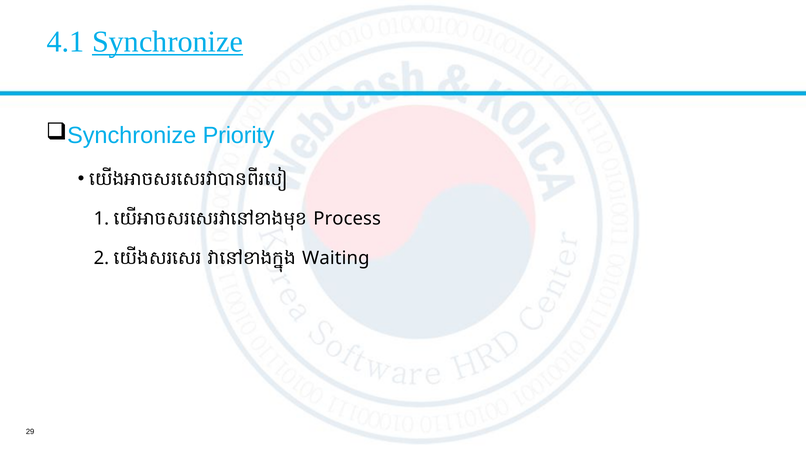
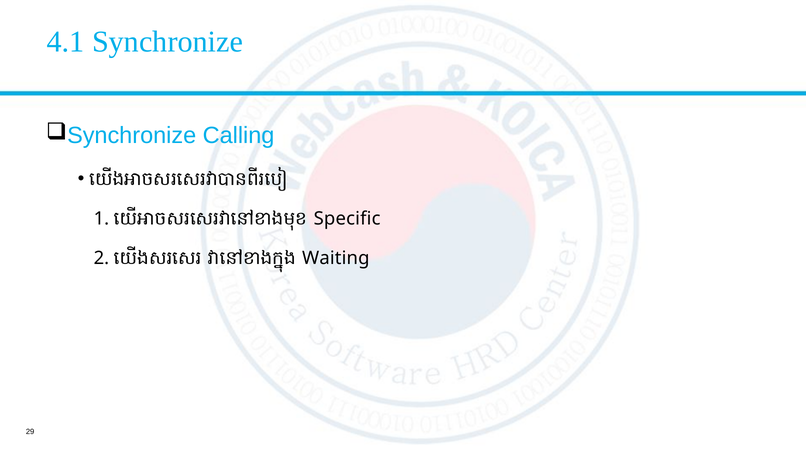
Synchronize underline: present -> none
Priority: Priority -> Calling
Process: Process -> Specific
